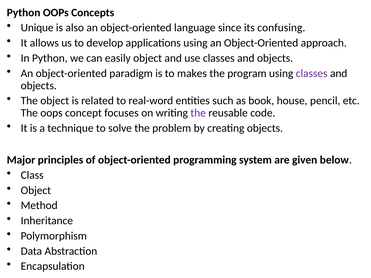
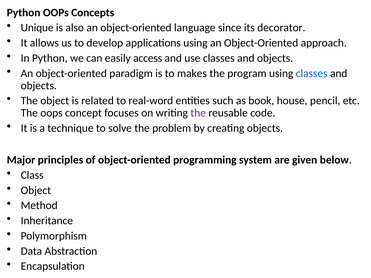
confusing: confusing -> decorator
easily object: object -> access
classes at (312, 73) colour: purple -> blue
